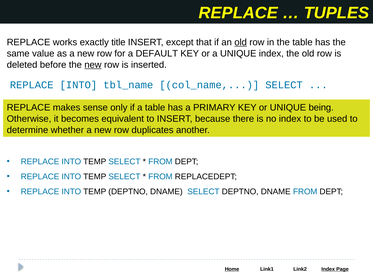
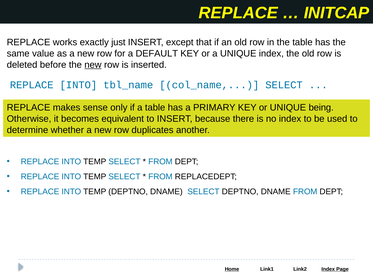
TUPLES: TUPLES -> INITCAP
title: title -> just
old at (241, 42) underline: present -> none
